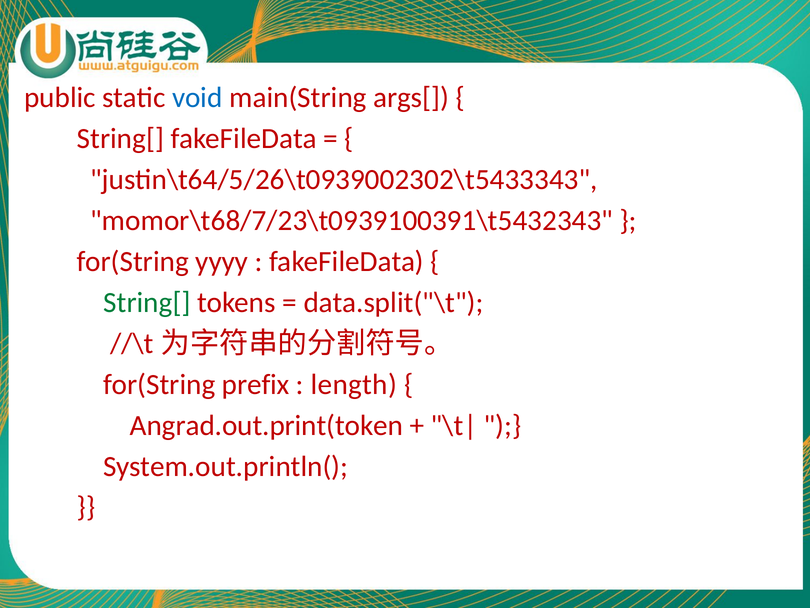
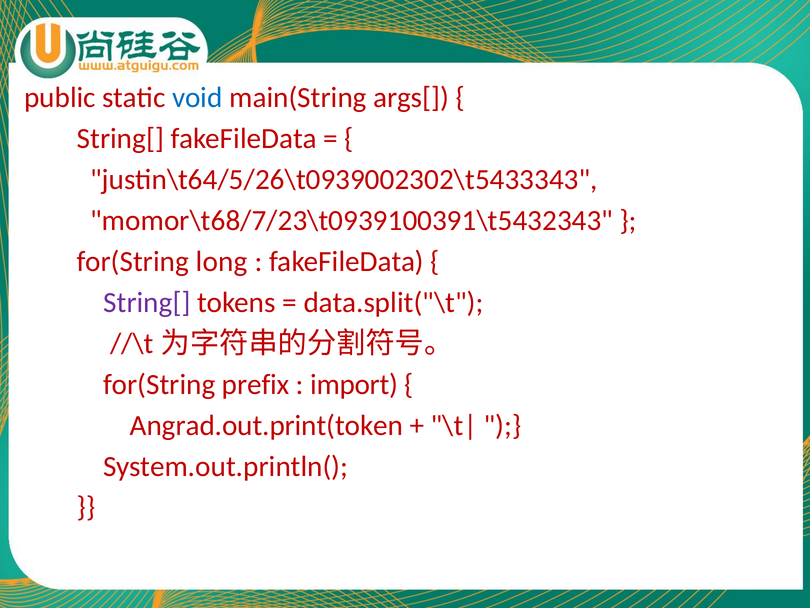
yyyy: yyyy -> long
String[ at (147, 302) colour: green -> purple
length: length -> import
